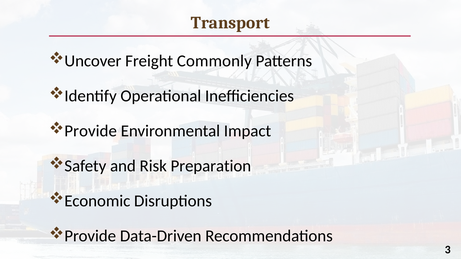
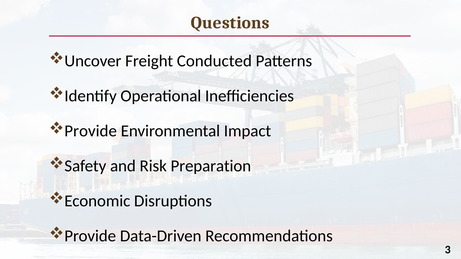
Transport: Transport -> Questions
Commonly: Commonly -> Conducted
